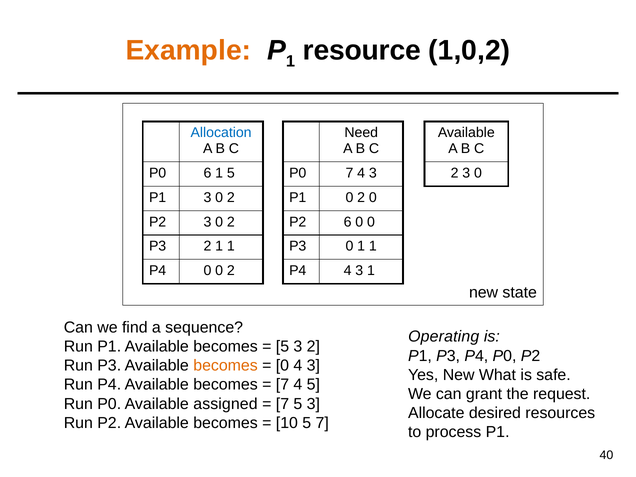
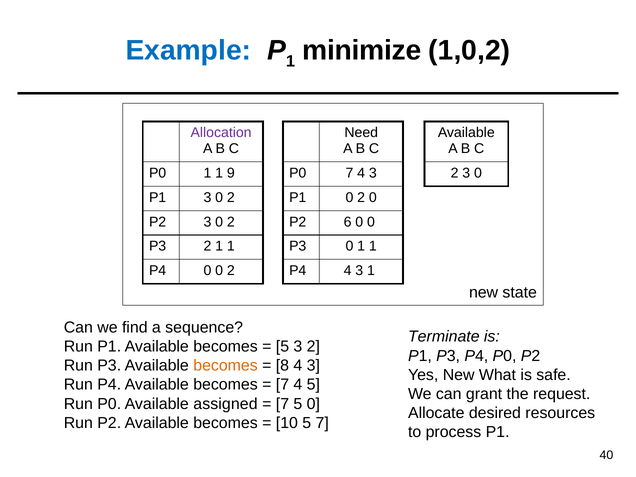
Example colour: orange -> blue
resource: resource -> minimize
Allocation colour: blue -> purple
P0 6: 6 -> 1
1 5: 5 -> 9
Operating: Operating -> Terminate
0 at (282, 366): 0 -> 8
7 5 3: 3 -> 0
